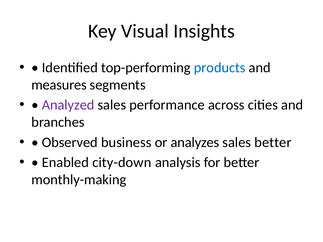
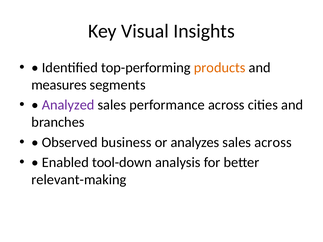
products colour: blue -> orange
sales better: better -> across
city-down: city-down -> tool-down
monthly-making: monthly-making -> relevant-making
